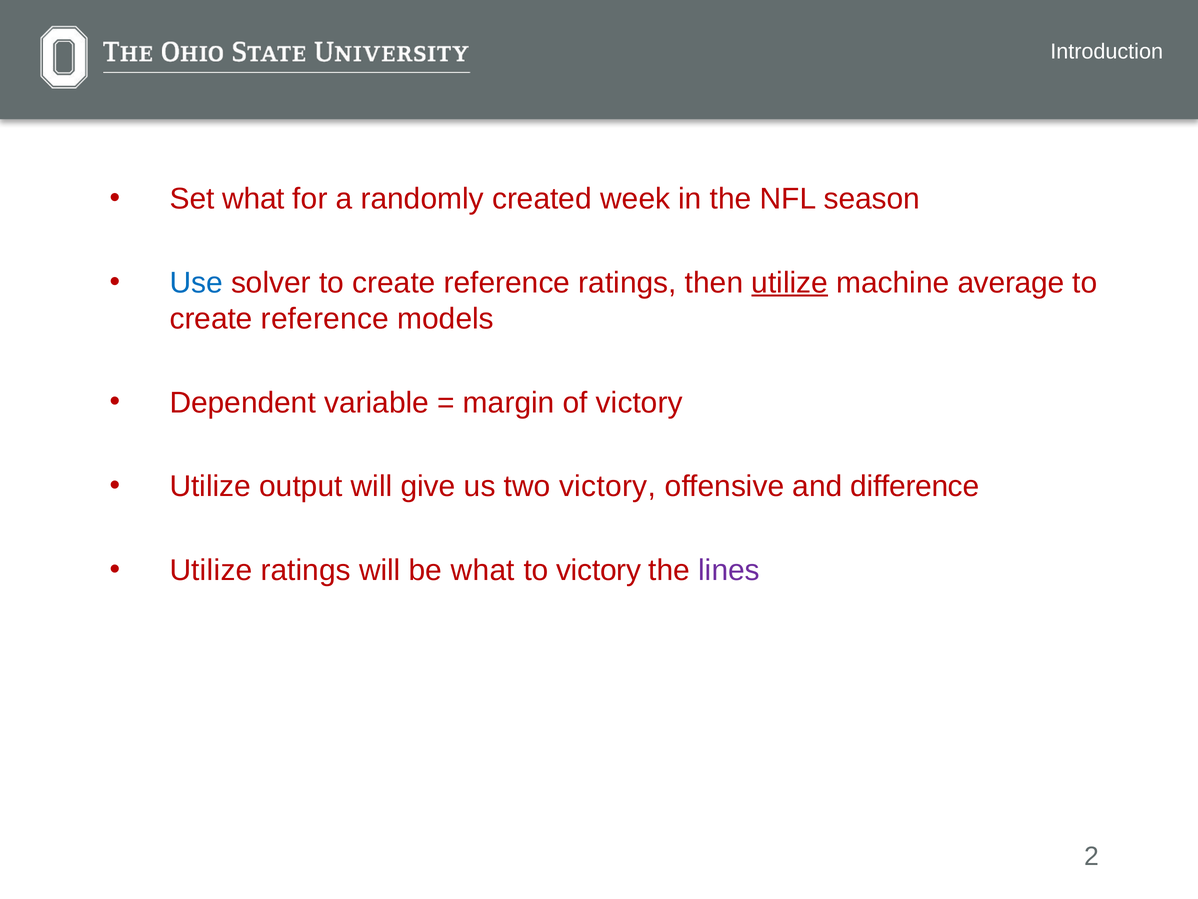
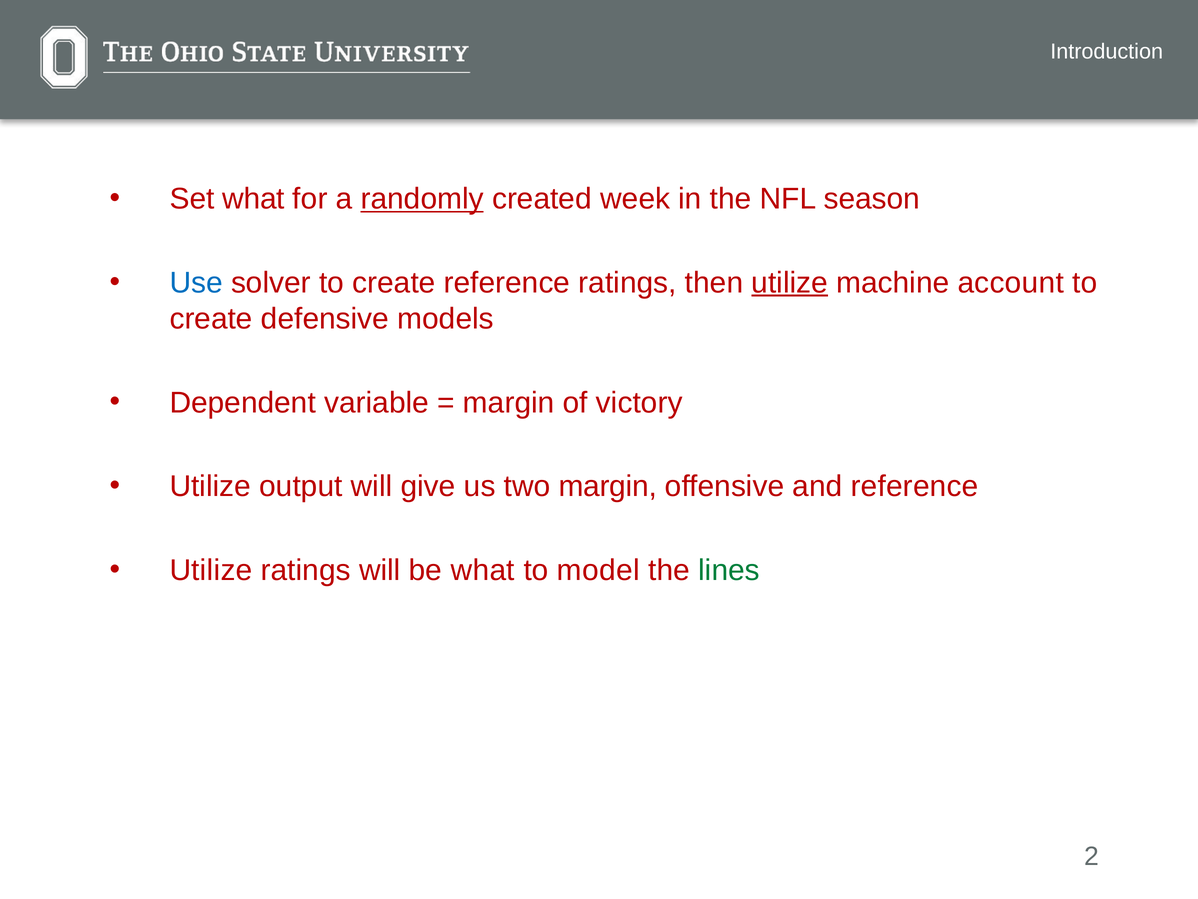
randomly underline: none -> present
average: average -> account
reference at (325, 319): reference -> defensive
two victory: victory -> margin
and difference: difference -> reference
to victory: victory -> model
lines colour: purple -> green
